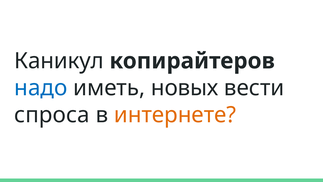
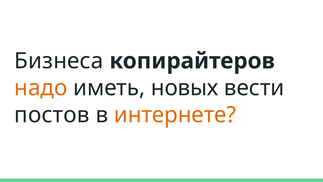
Каникул: Каникул -> Бизнеса
надо colour: blue -> orange
спроса: спроса -> постов
